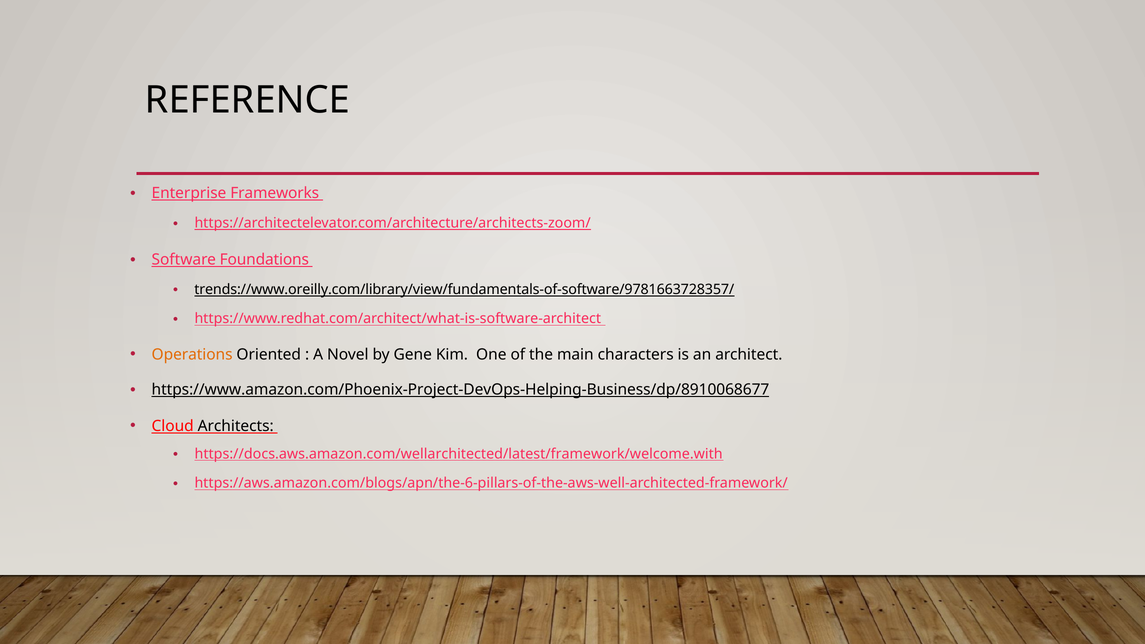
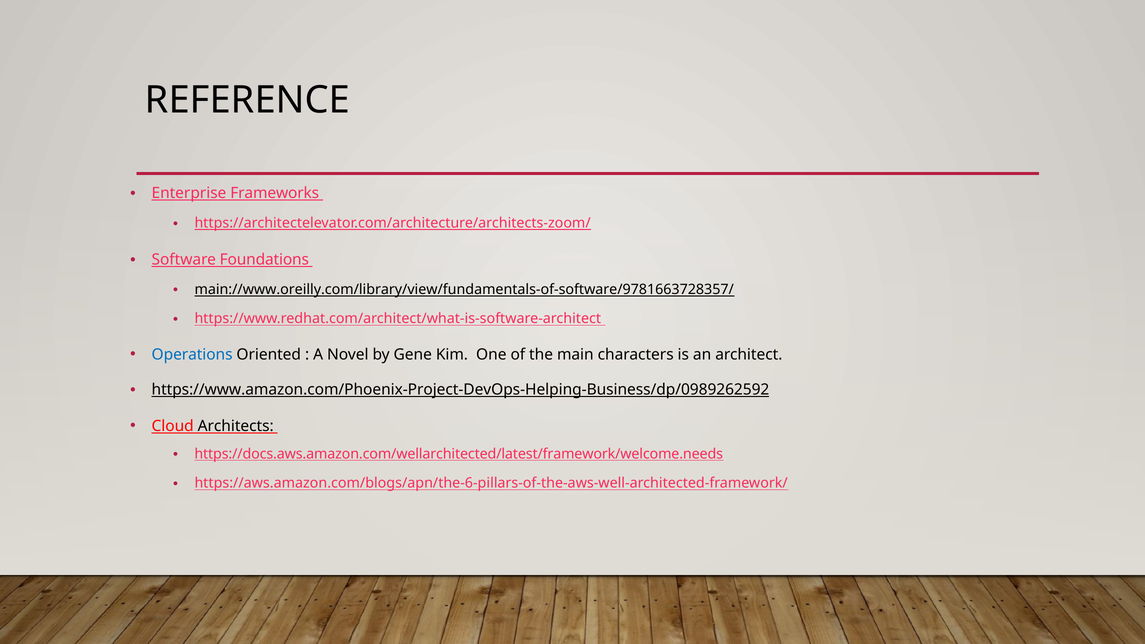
trends://www.oreilly.com/library/view/fundamentals-of-software/9781663728357/: trends://www.oreilly.com/library/view/fundamentals-of-software/9781663728357/ -> main://www.oreilly.com/library/view/fundamentals-of-software/9781663728357/
Operations colour: orange -> blue
https://www.amazon.com/Phoenix-Project-DevOps-Helping-Business/dp/8910068677: https://www.amazon.com/Phoenix-Project-DevOps-Helping-Business/dp/8910068677 -> https://www.amazon.com/Phoenix-Project-DevOps-Helping-Business/dp/0989262592
https://docs.aws.amazon.com/wellarchitected/latest/framework/welcome.with: https://docs.aws.amazon.com/wellarchitected/latest/framework/welcome.with -> https://docs.aws.amazon.com/wellarchitected/latest/framework/welcome.needs
